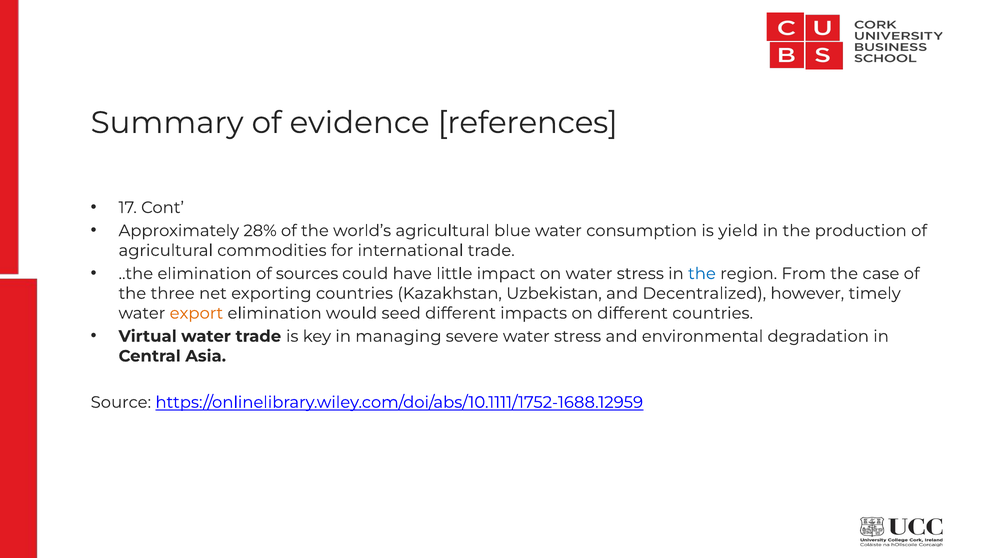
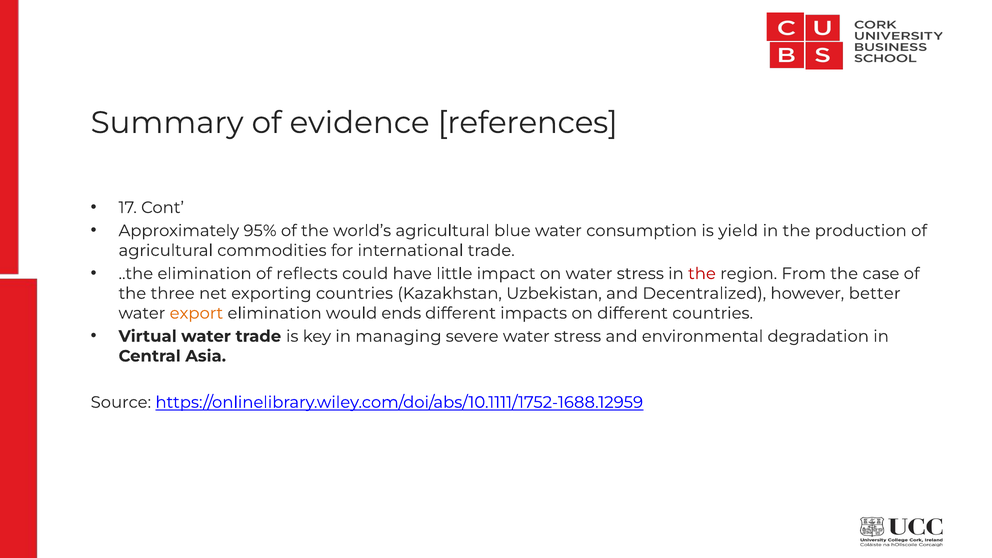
28%: 28% -> 95%
sources: sources -> reflects
the at (702, 274) colour: blue -> red
timely: timely -> better
seed: seed -> ends
